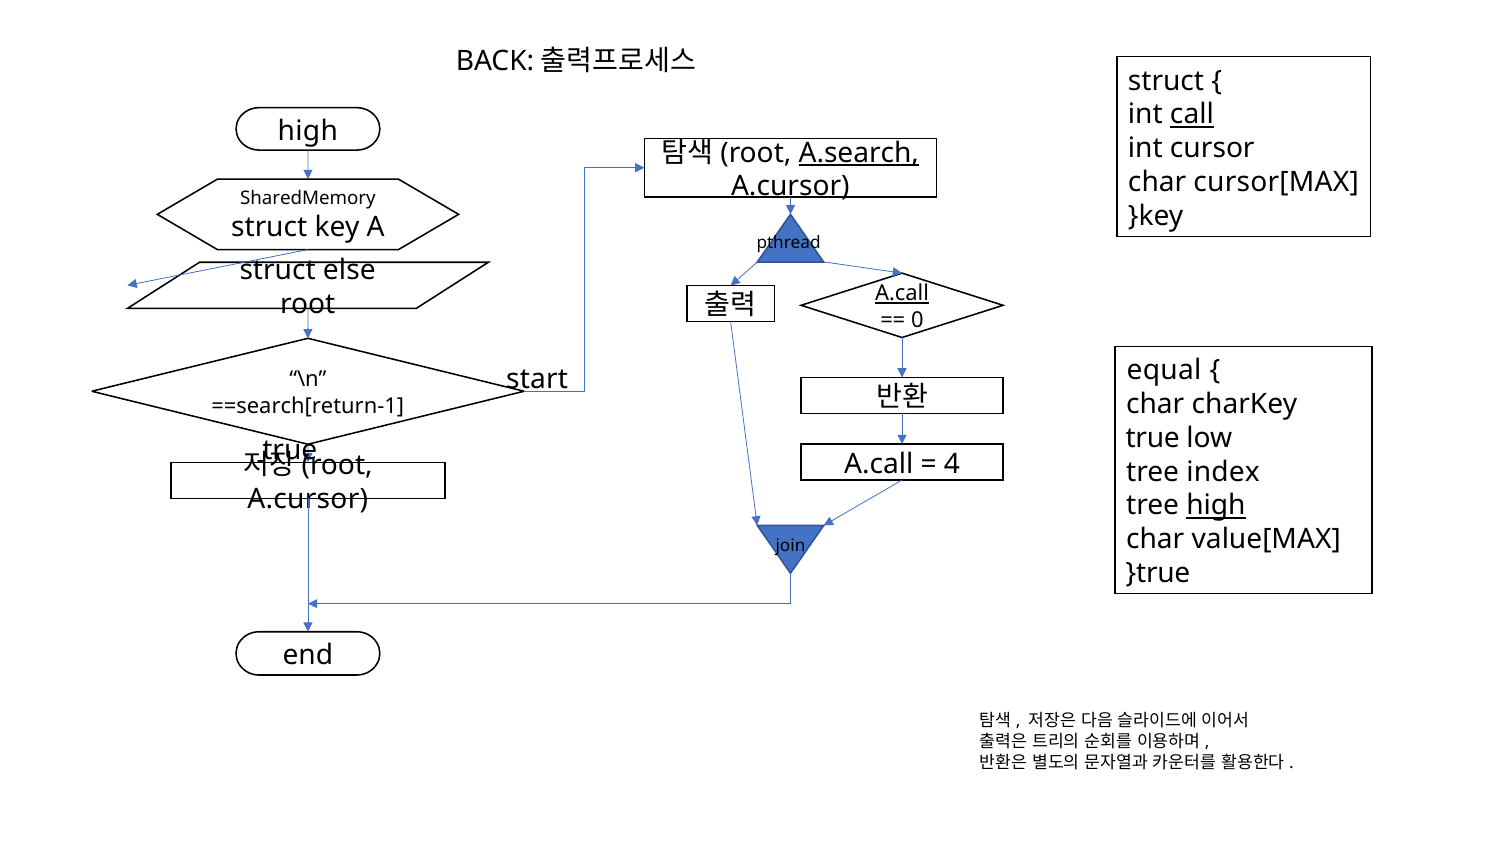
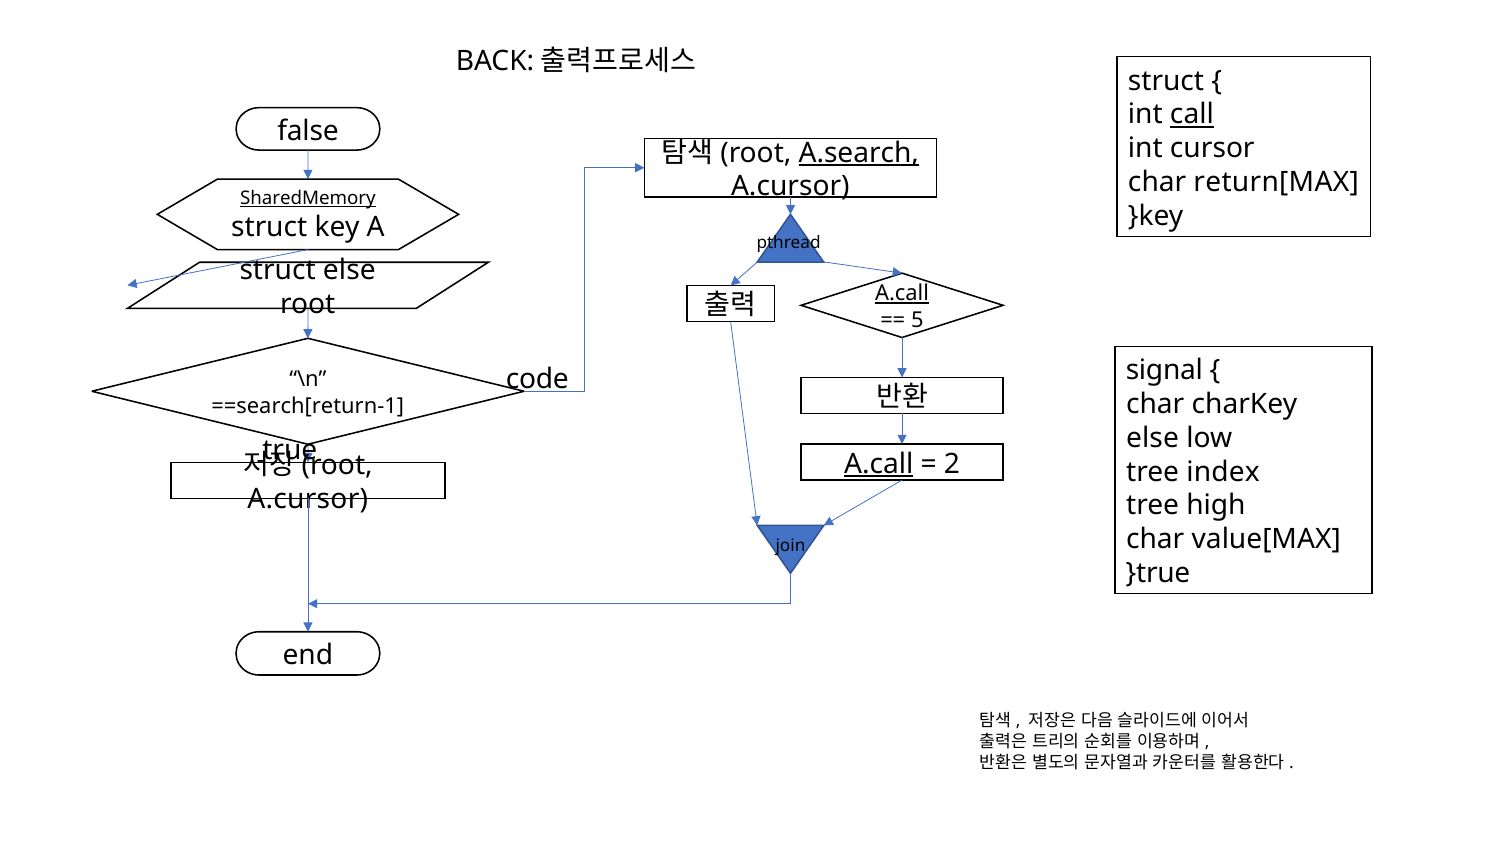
high at (308, 131): high -> false
cursor[MAX: cursor[MAX -> return[MAX
SharedMemory underline: none -> present
0: 0 -> 5
equal: equal -> signal
start: start -> code
true at (1153, 438): true -> else
A.call at (879, 464) underline: none -> present
4: 4 -> 2
high at (1216, 506) underline: present -> none
